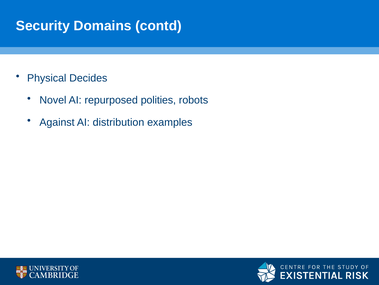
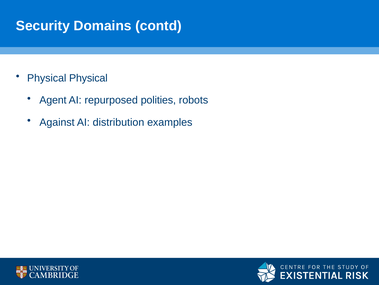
Physical Decides: Decides -> Physical
Novel: Novel -> Agent
